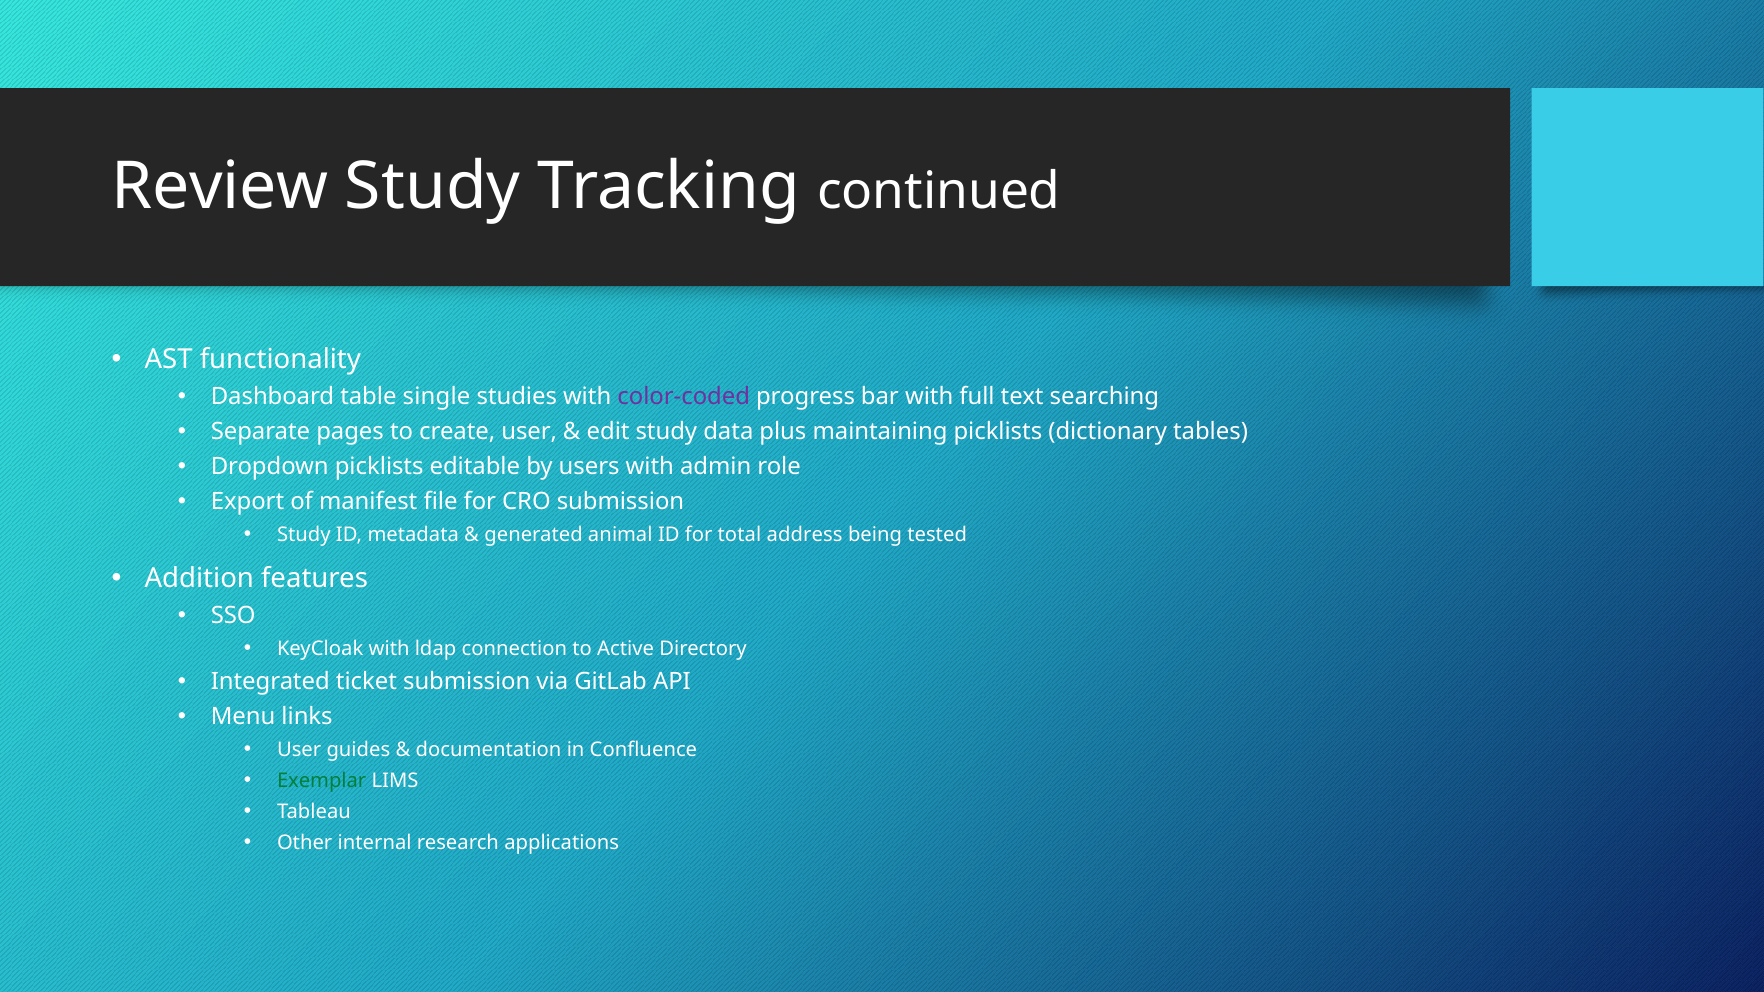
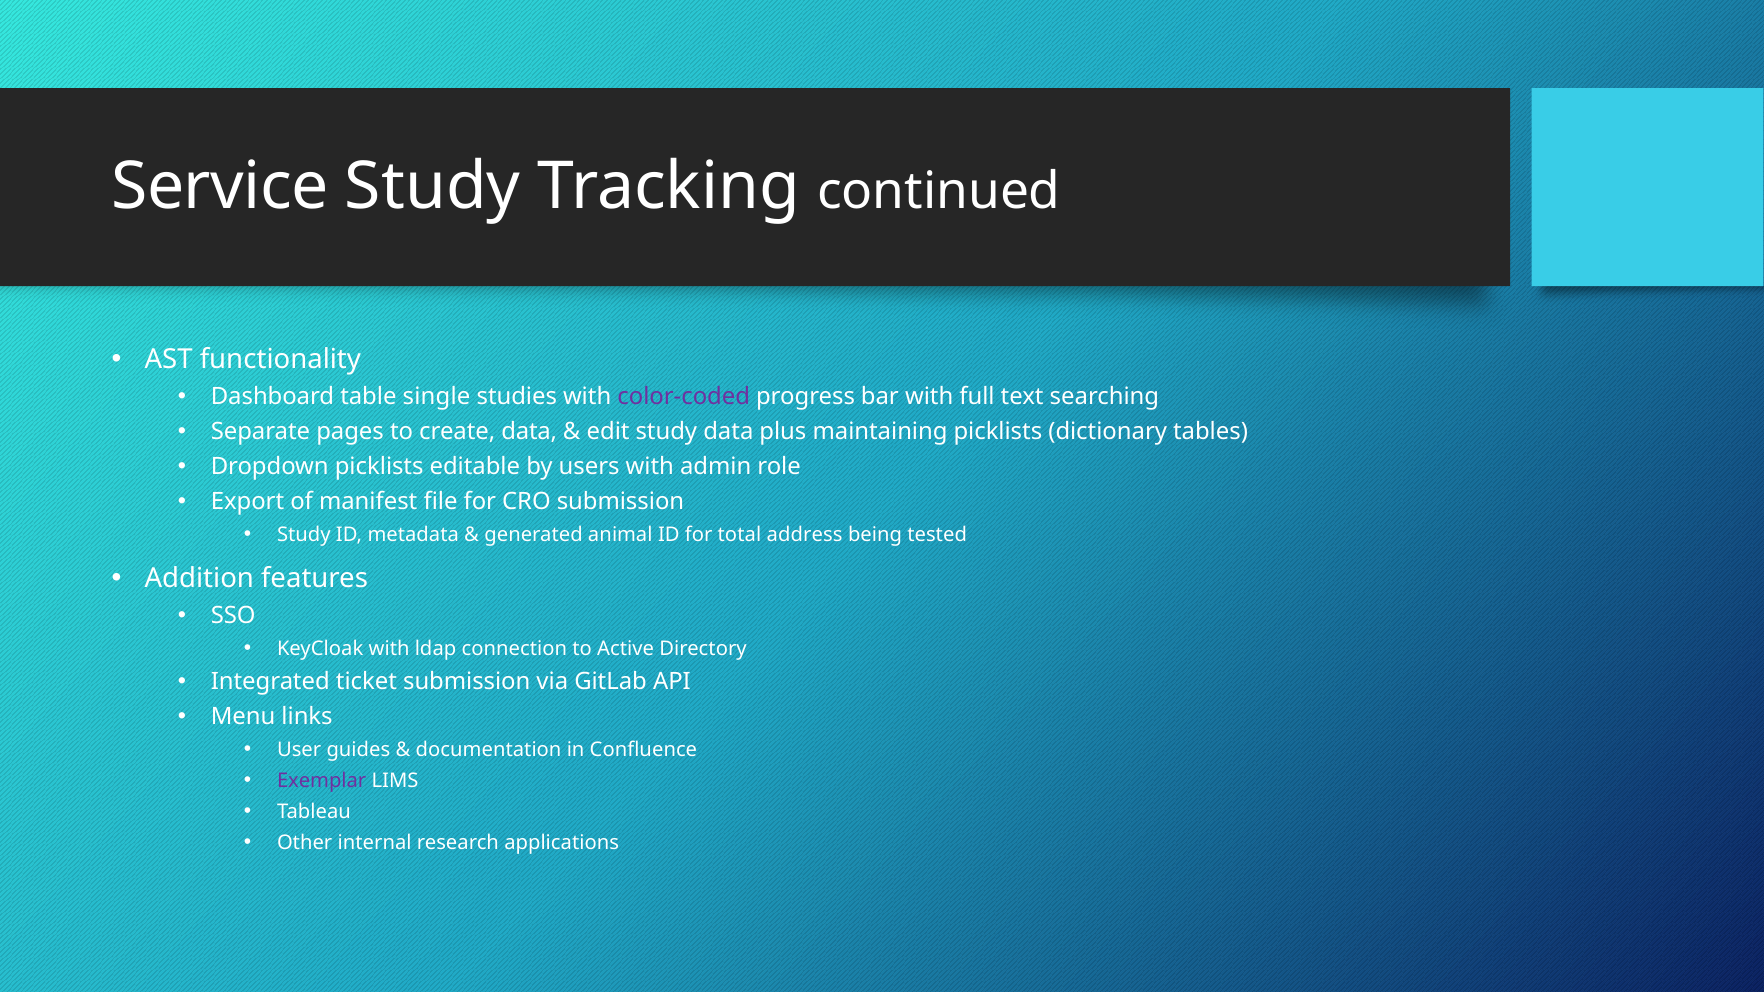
Review: Review -> Service
create user: user -> data
Exemplar colour: green -> purple
